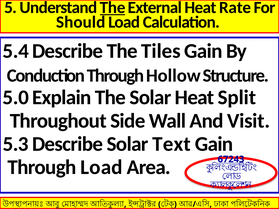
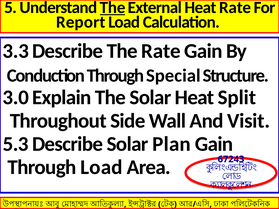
Should: Should -> Report
5.4: 5.4 -> 3.3
The Tiles: Tiles -> Rate
Hollow: Hollow -> Special
5.0: 5.0 -> 3.0
Text: Text -> Plan
67243 underline: present -> none
